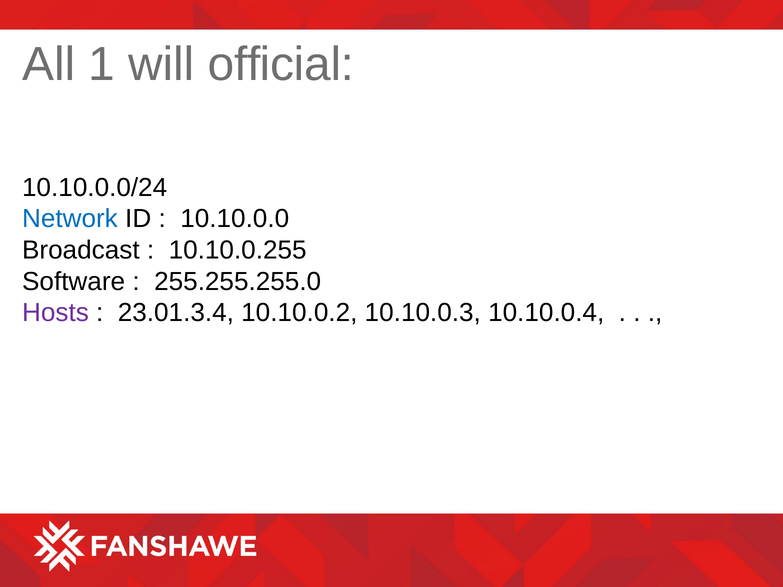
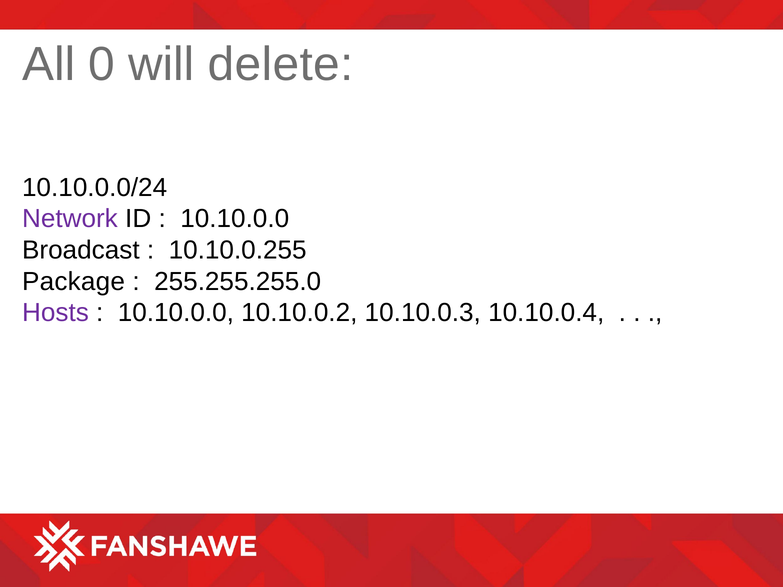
1: 1 -> 0
official: official -> delete
Network colour: blue -> purple
Software: Software -> Package
23.01.3.4 at (176, 313): 23.01.3.4 -> 10.10.0.0
